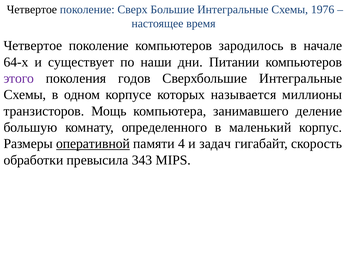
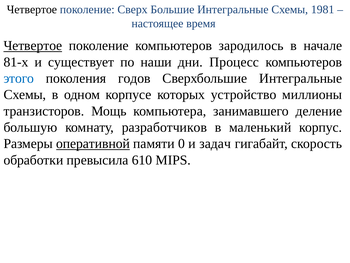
1976: 1976 -> 1981
Четвертое at (33, 46) underline: none -> present
64-х: 64-х -> 81-х
Питании: Питании -> Процесс
этого colour: purple -> blue
называется: называется -> устройство
определенного: определенного -> разработчиков
4: 4 -> 0
343: 343 -> 610
